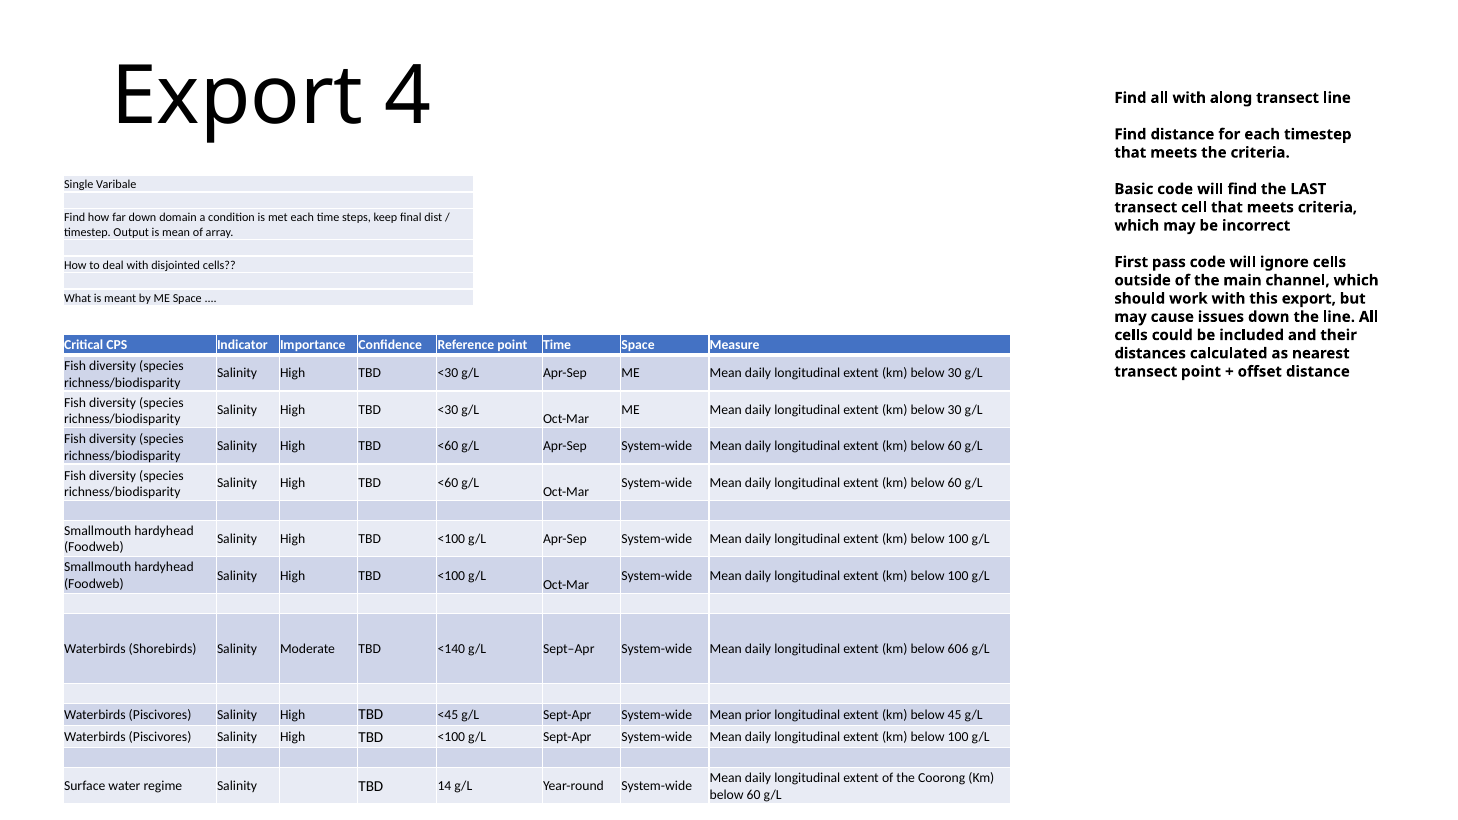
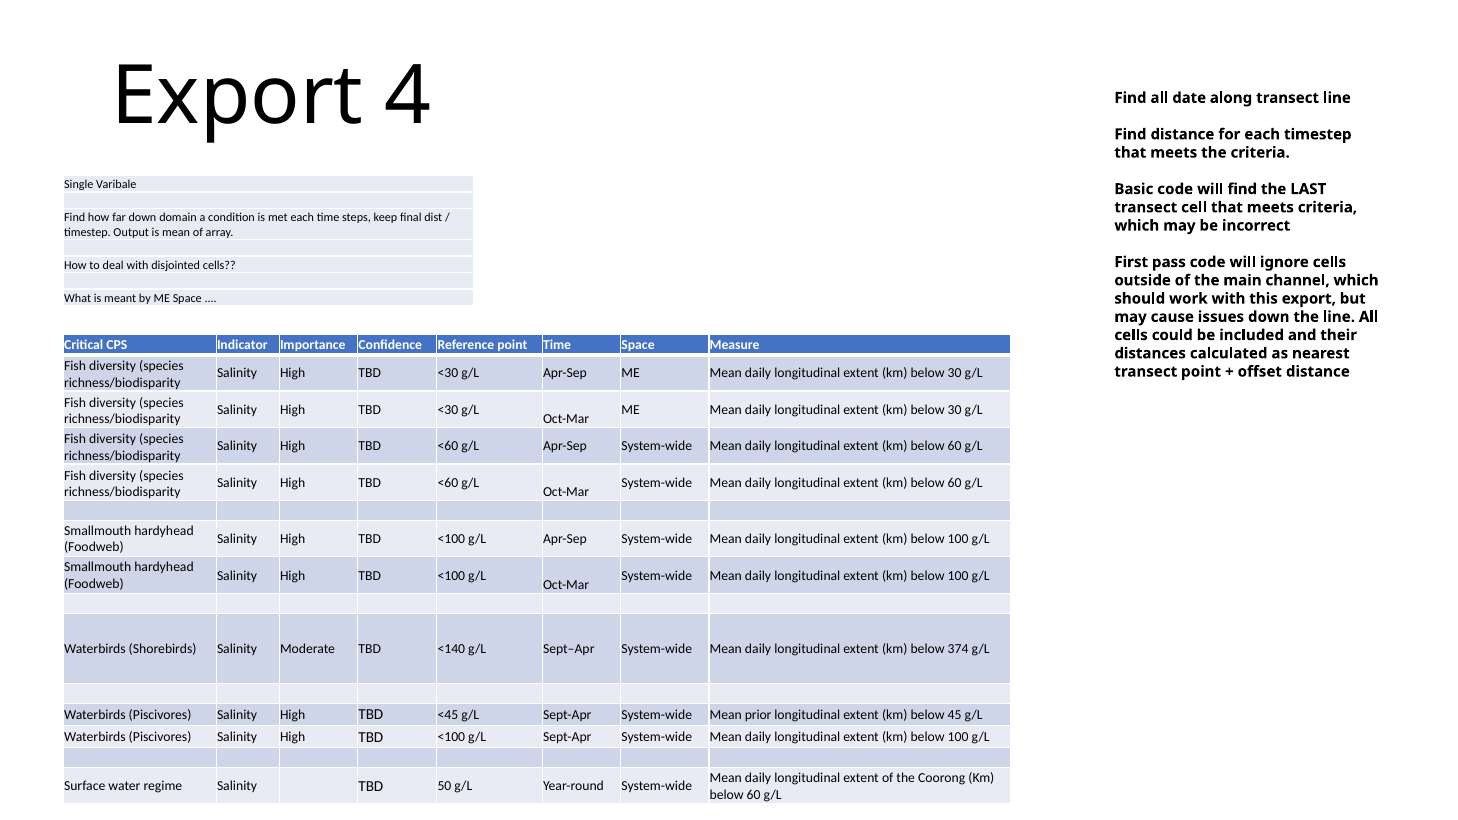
all with: with -> date
606: 606 -> 374
14: 14 -> 50
